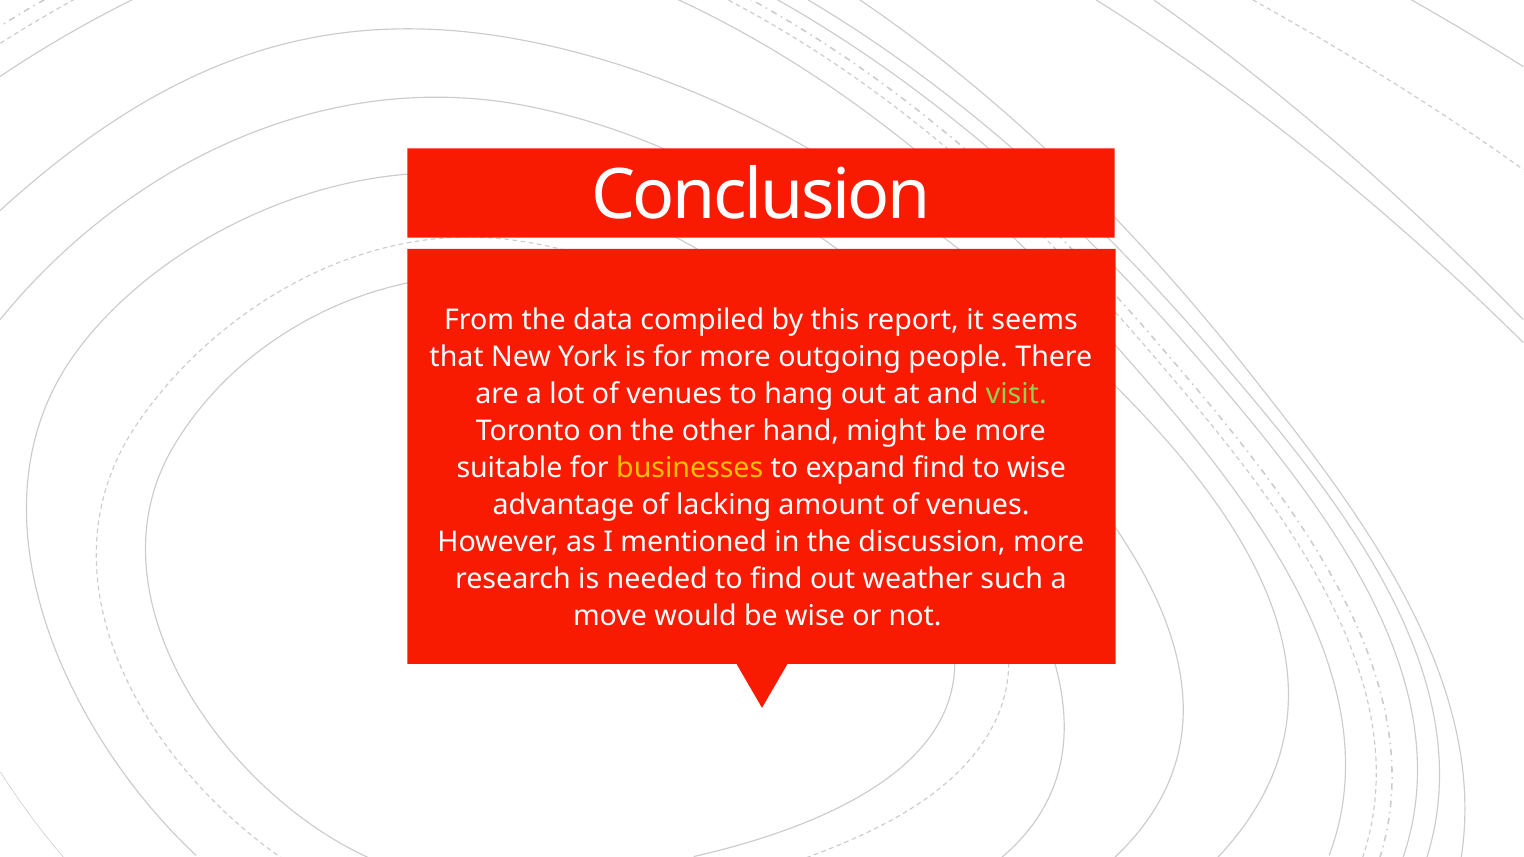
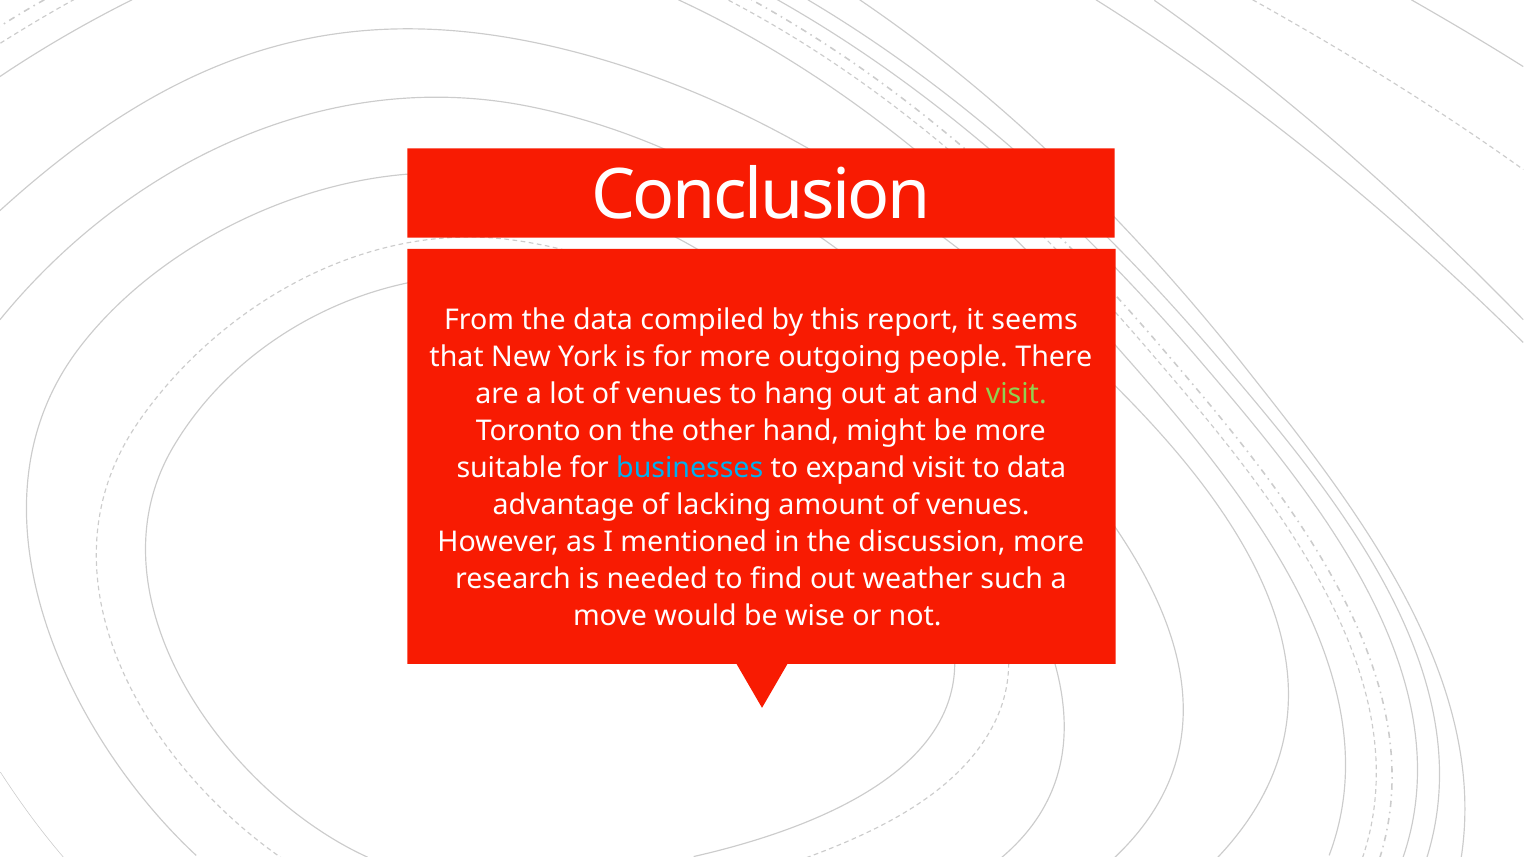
businesses colour: yellow -> light blue
expand find: find -> visit
to wise: wise -> data
